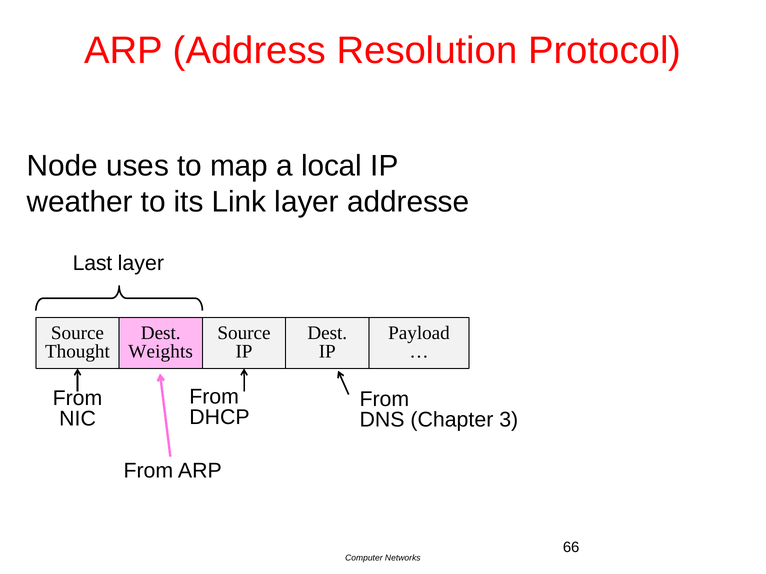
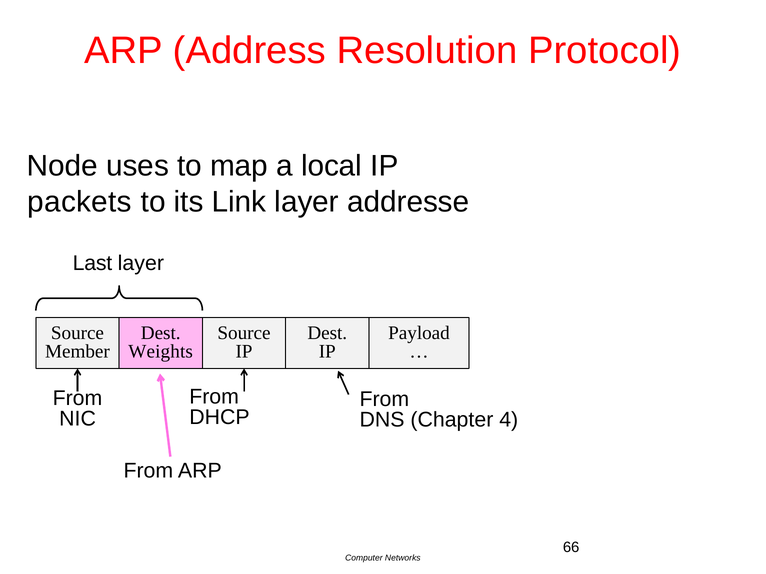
weather: weather -> packets
Thought: Thought -> Member
3: 3 -> 4
